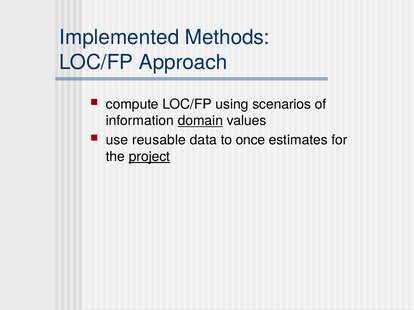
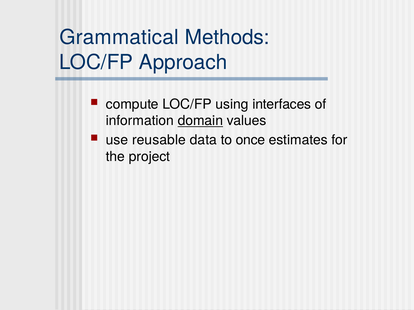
Implemented: Implemented -> Grammatical
scenarios: scenarios -> interfaces
project underline: present -> none
